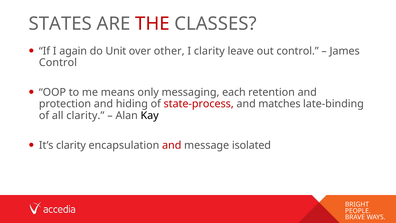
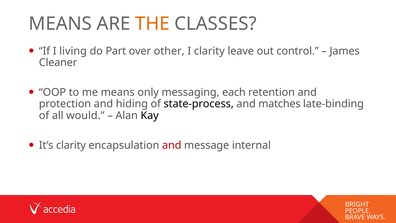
STATES at (60, 24): STATES -> MEANS
THE colour: red -> orange
again: again -> living
Unit: Unit -> Part
Control at (58, 63): Control -> Cleaner
state-process colour: red -> black
all clarity: clarity -> would
isolated: isolated -> internal
